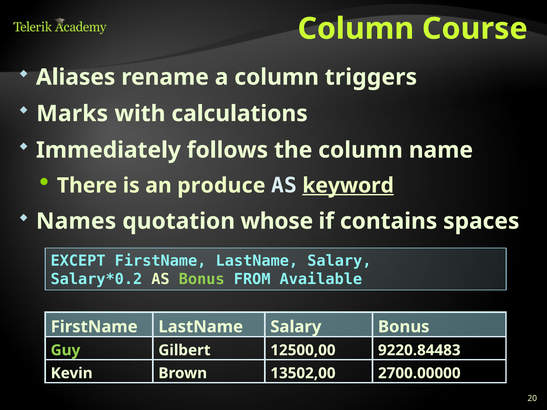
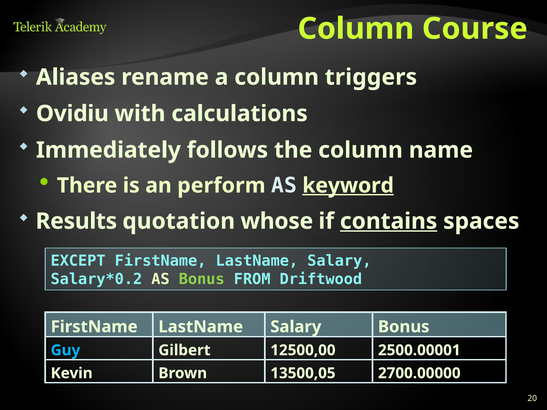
Marks: Marks -> Ovidiu
produce: produce -> perform
Names: Names -> Results
contains underline: none -> present
Available: Available -> Driftwood
Guy colour: light green -> light blue
9220.84483: 9220.84483 -> 2500.00001
13502,00: 13502,00 -> 13500,05
